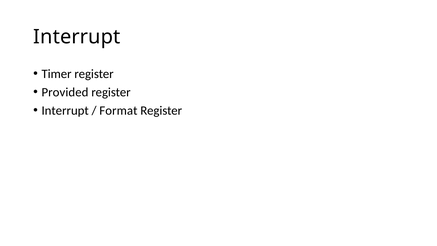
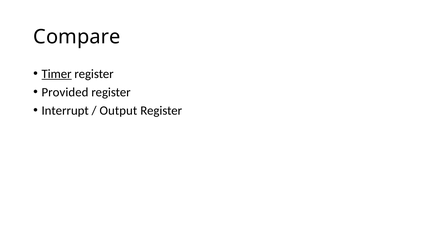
Interrupt at (77, 37): Interrupt -> Compare
Timer underline: none -> present
Format: Format -> Output
